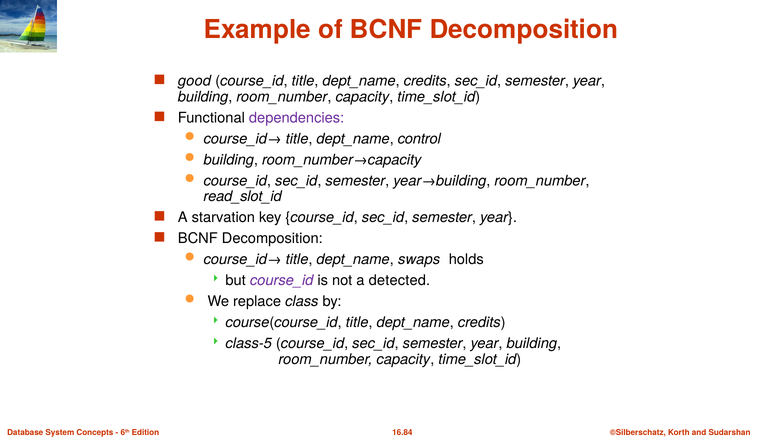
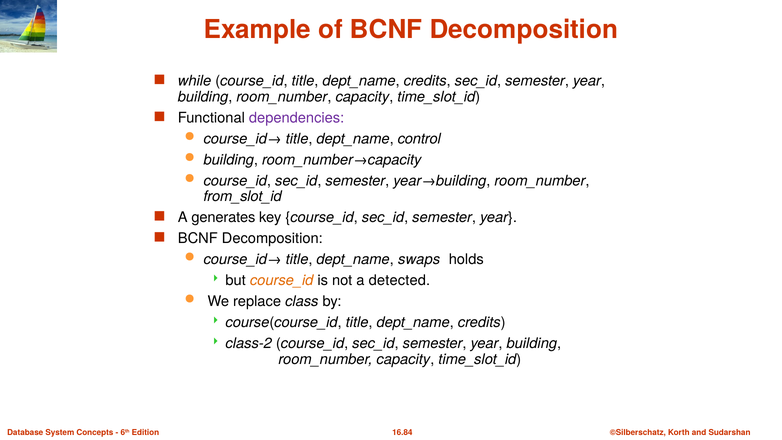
good: good -> while
read_slot_id: read_slot_id -> from_slot_id
starvation: starvation -> generates
course_id at (282, 280) colour: purple -> orange
class-5: class-5 -> class-2
